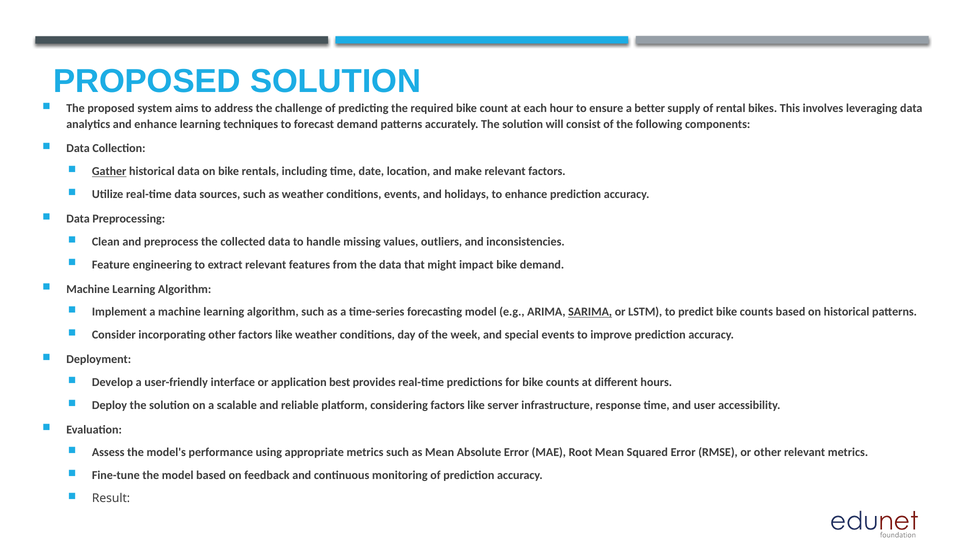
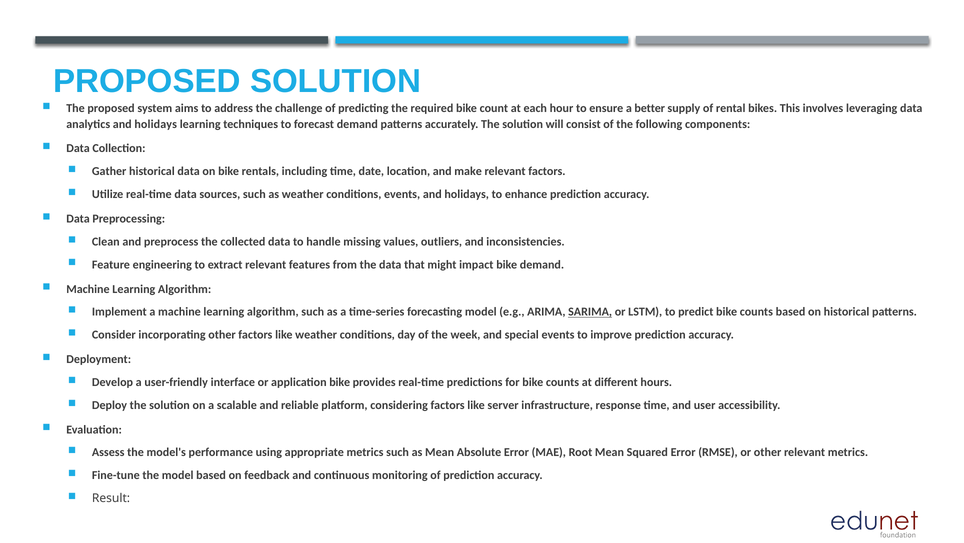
analytics and enhance: enhance -> holidays
Gather underline: present -> none
application best: best -> bike
